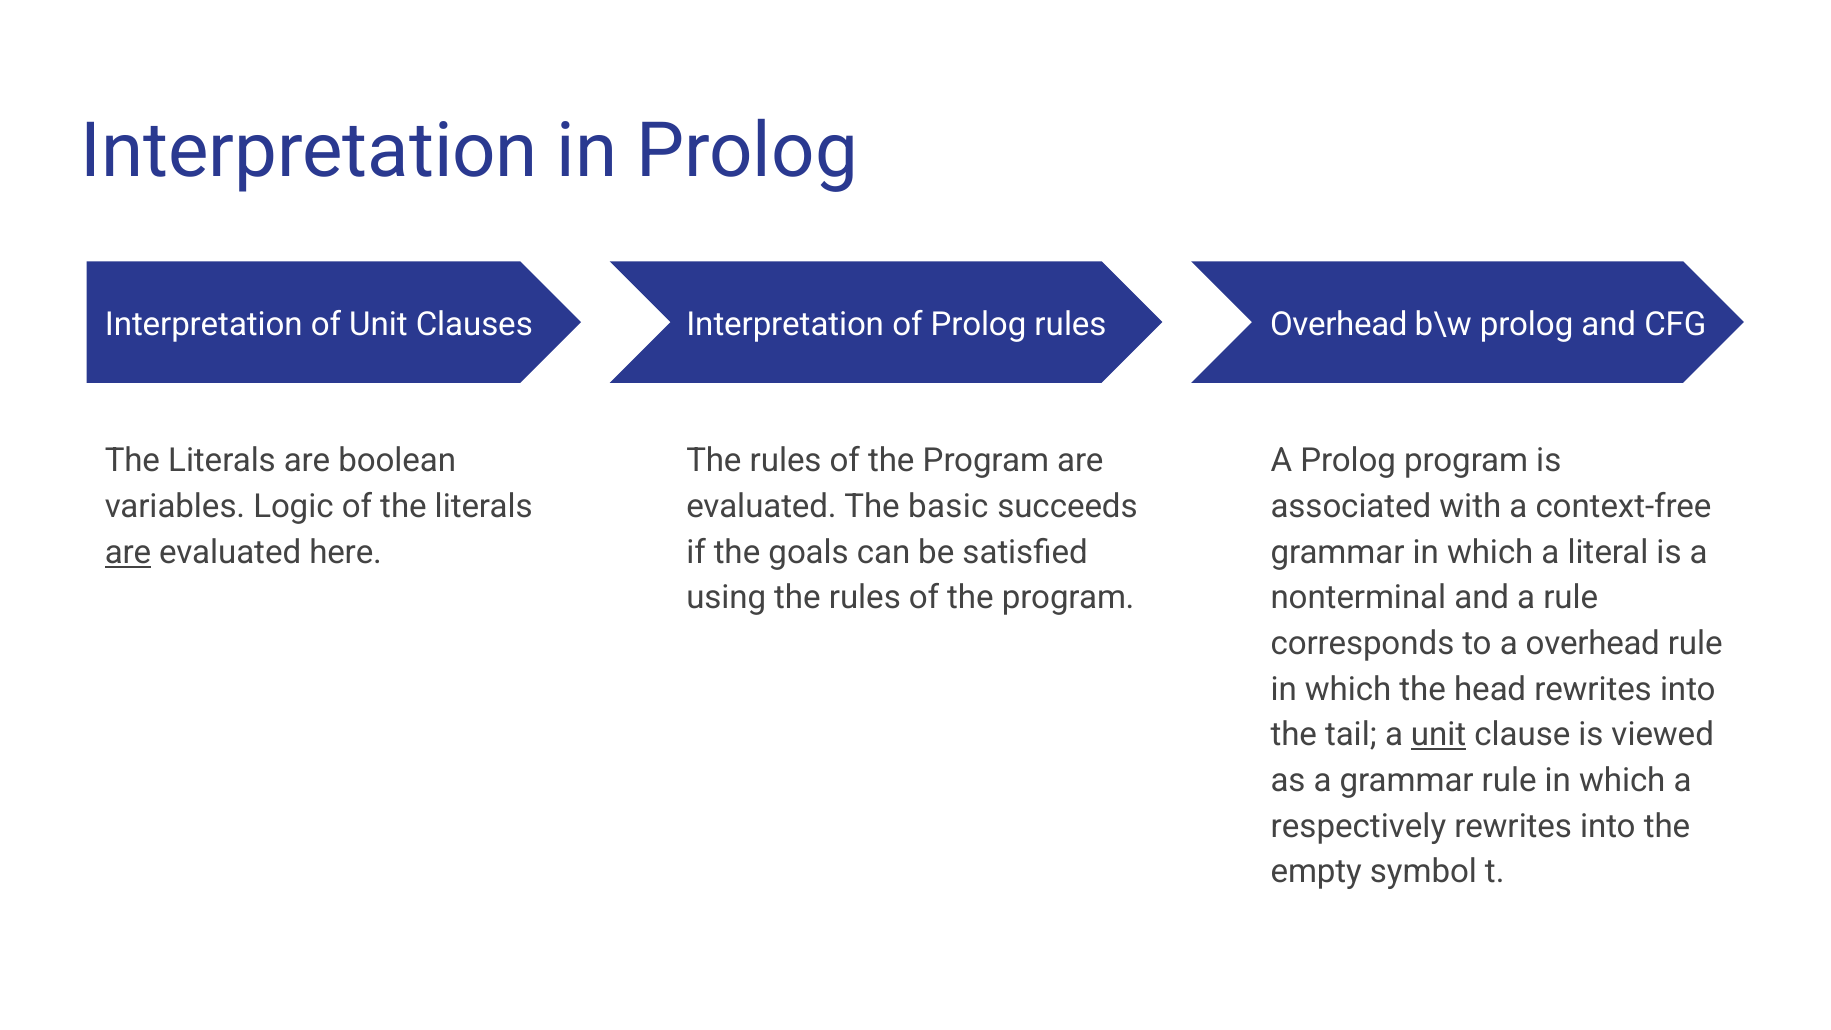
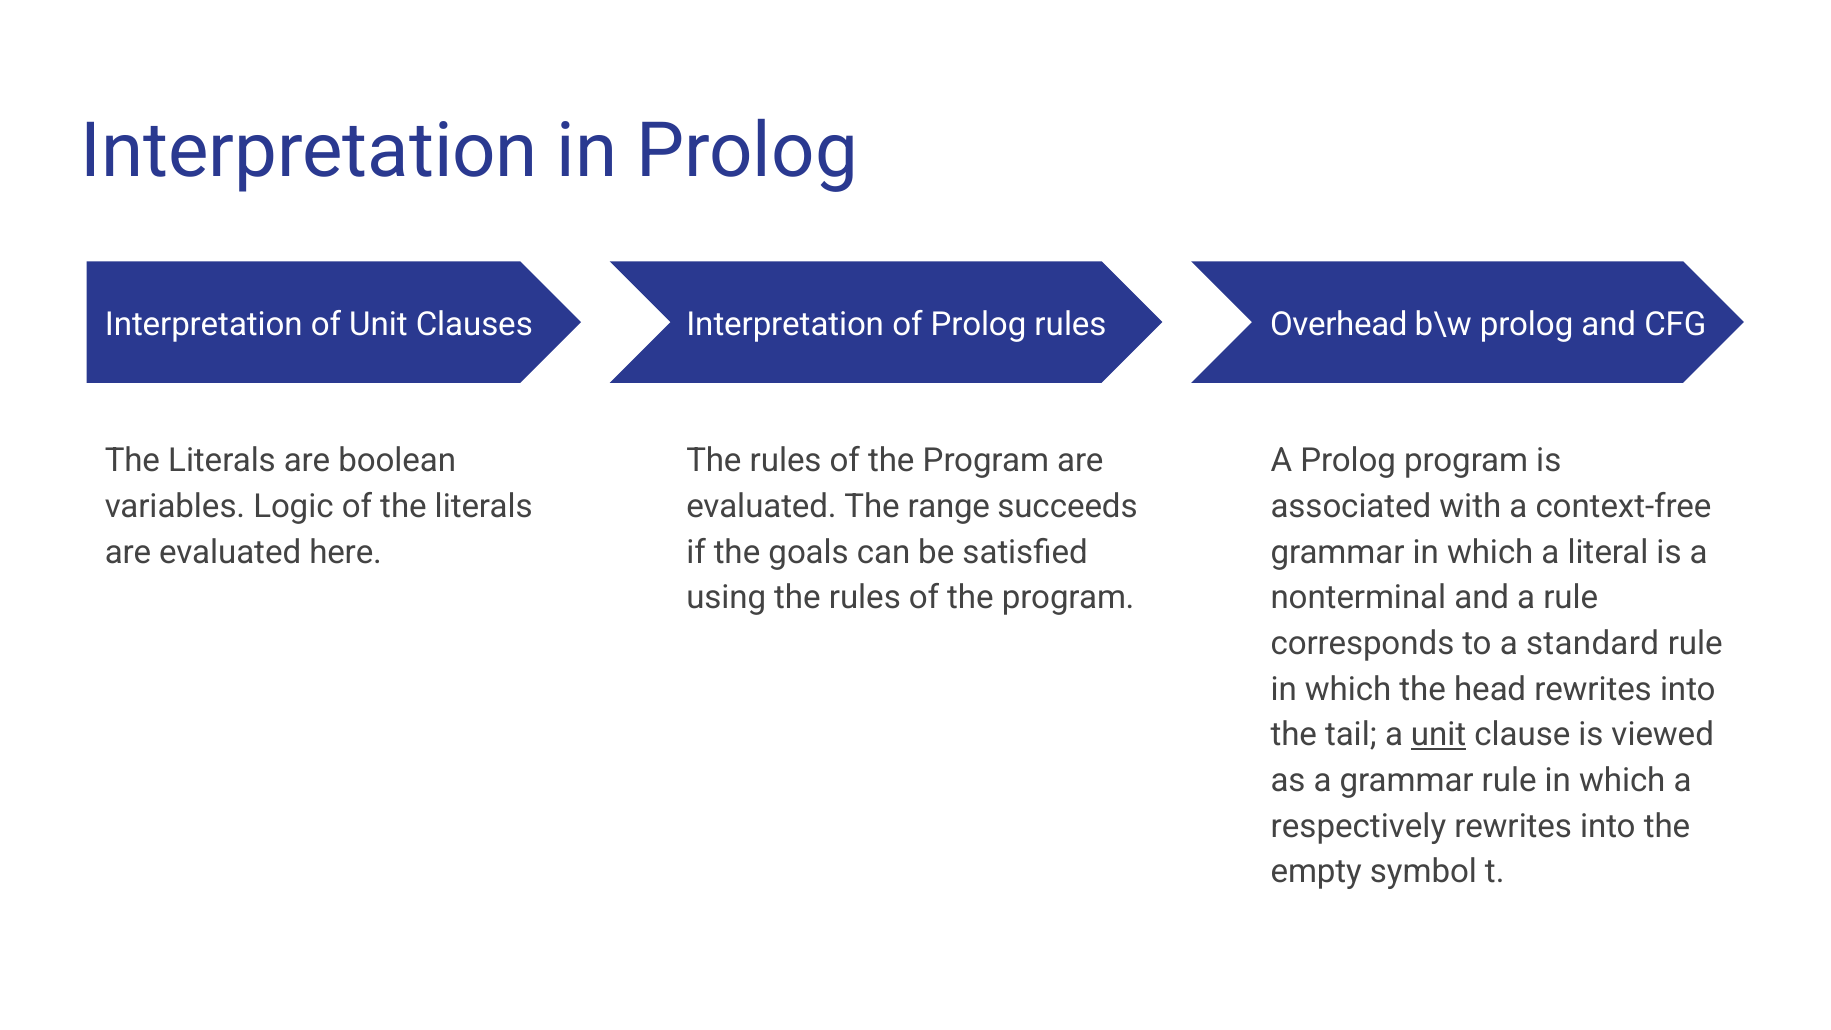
basic: basic -> range
are at (128, 552) underline: present -> none
a overhead: overhead -> standard
